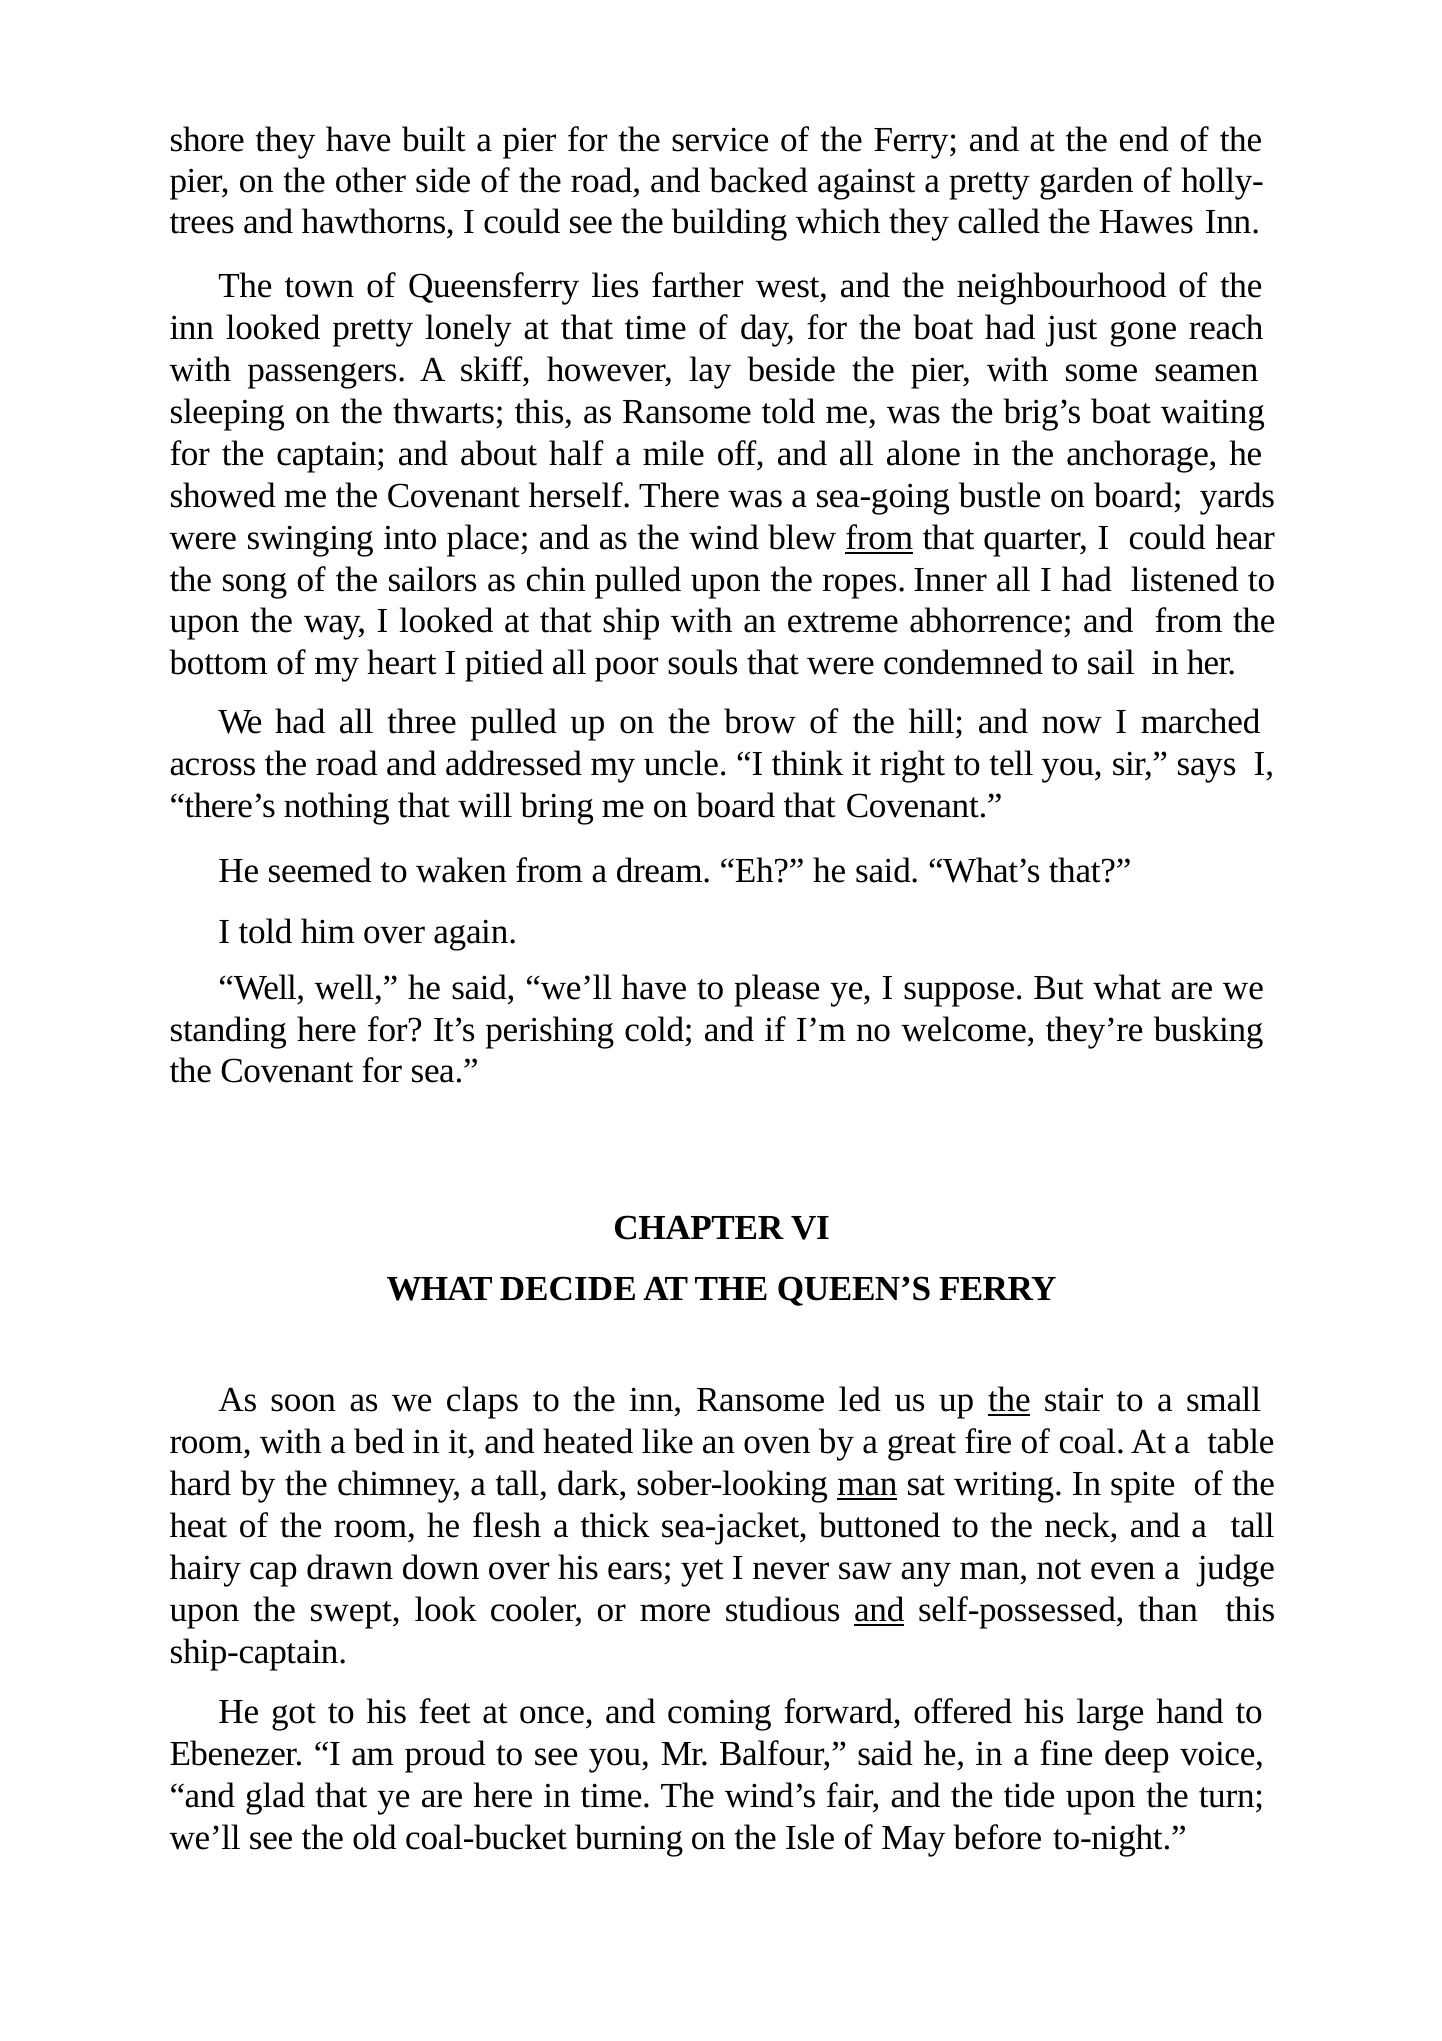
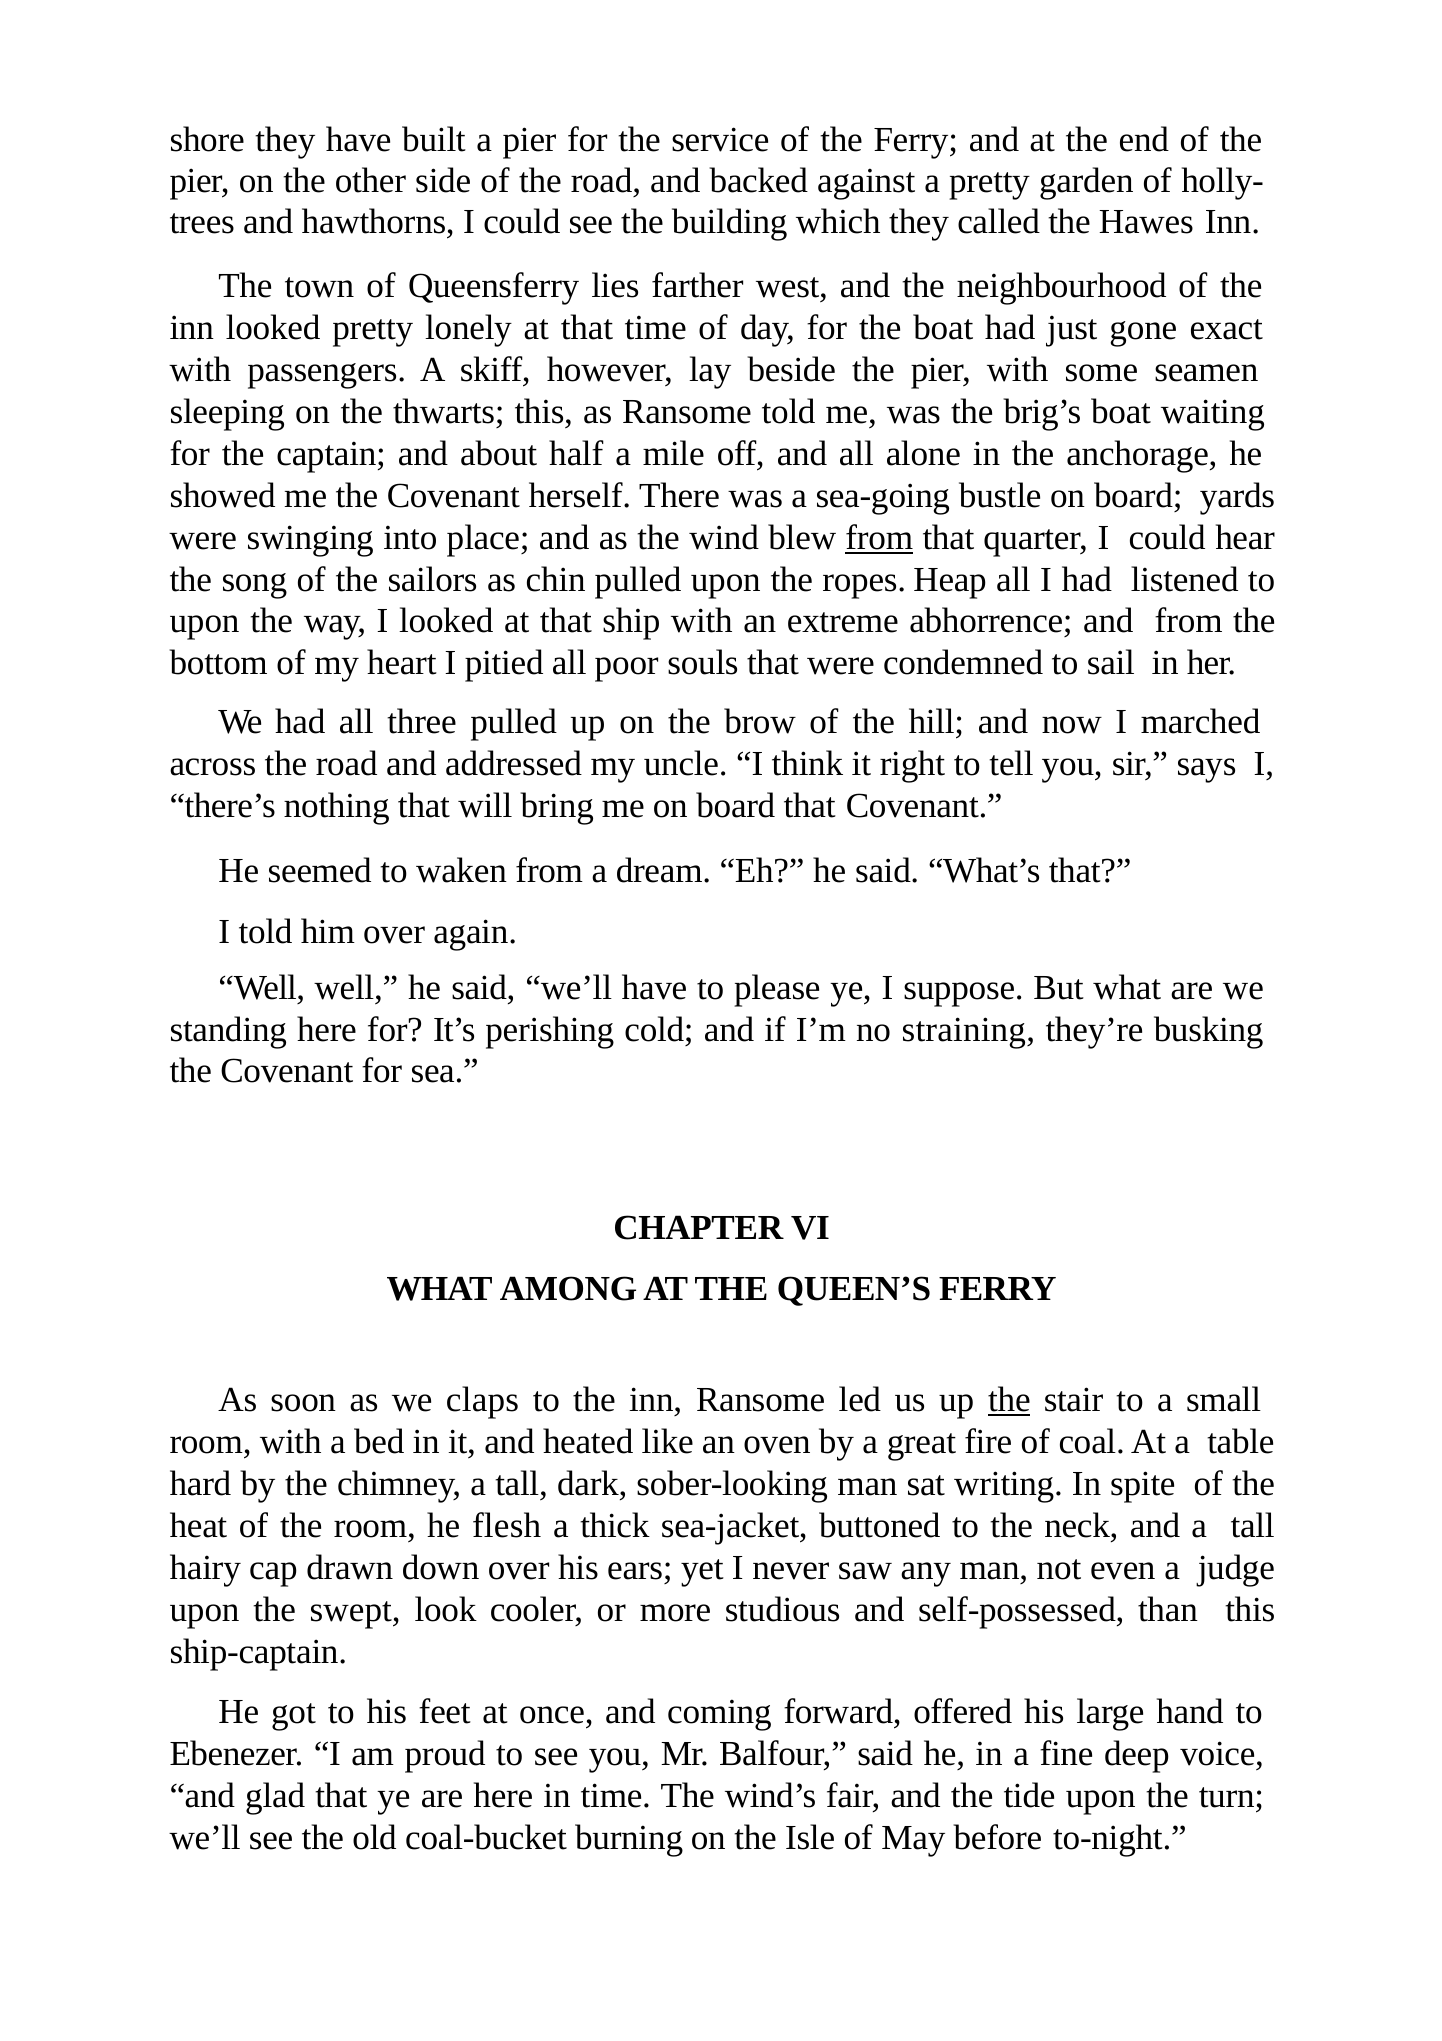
reach: reach -> exact
Inner: Inner -> Heap
welcome: welcome -> straining
DECIDE: DECIDE -> AMONG
man at (867, 1484) underline: present -> none
and at (879, 1609) underline: present -> none
